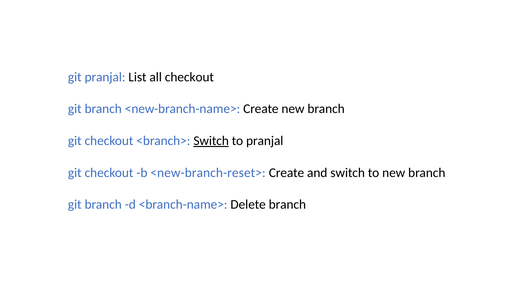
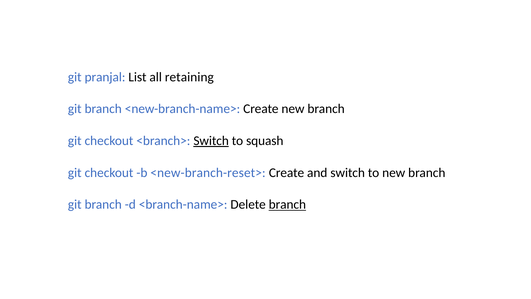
all checkout: checkout -> retaining
to pranjal: pranjal -> squash
branch at (287, 204) underline: none -> present
